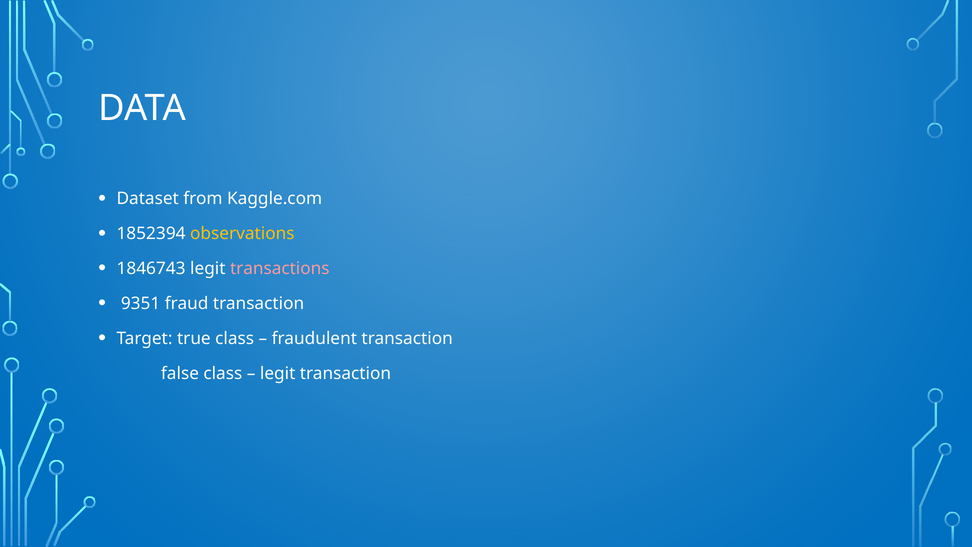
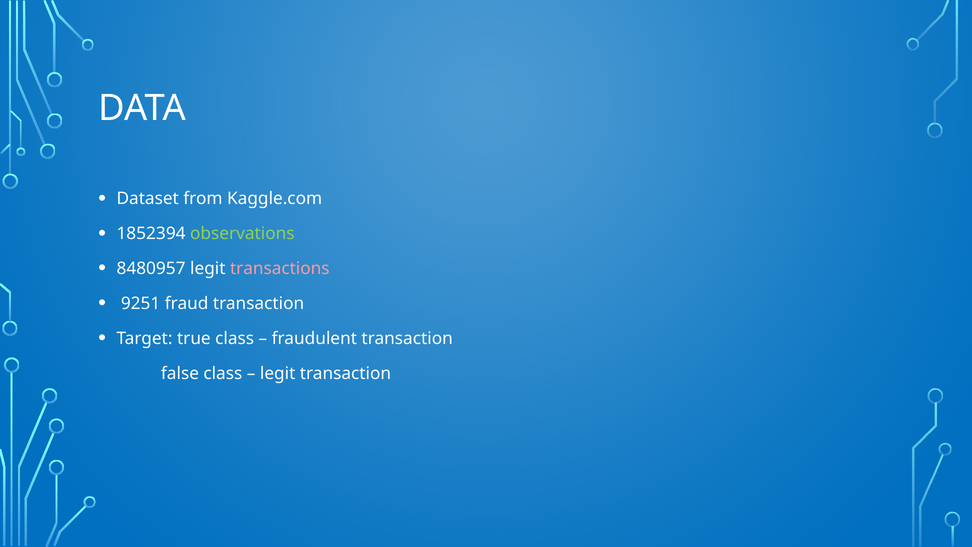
observations colour: yellow -> light green
1846743: 1846743 -> 8480957
9351: 9351 -> 9251
